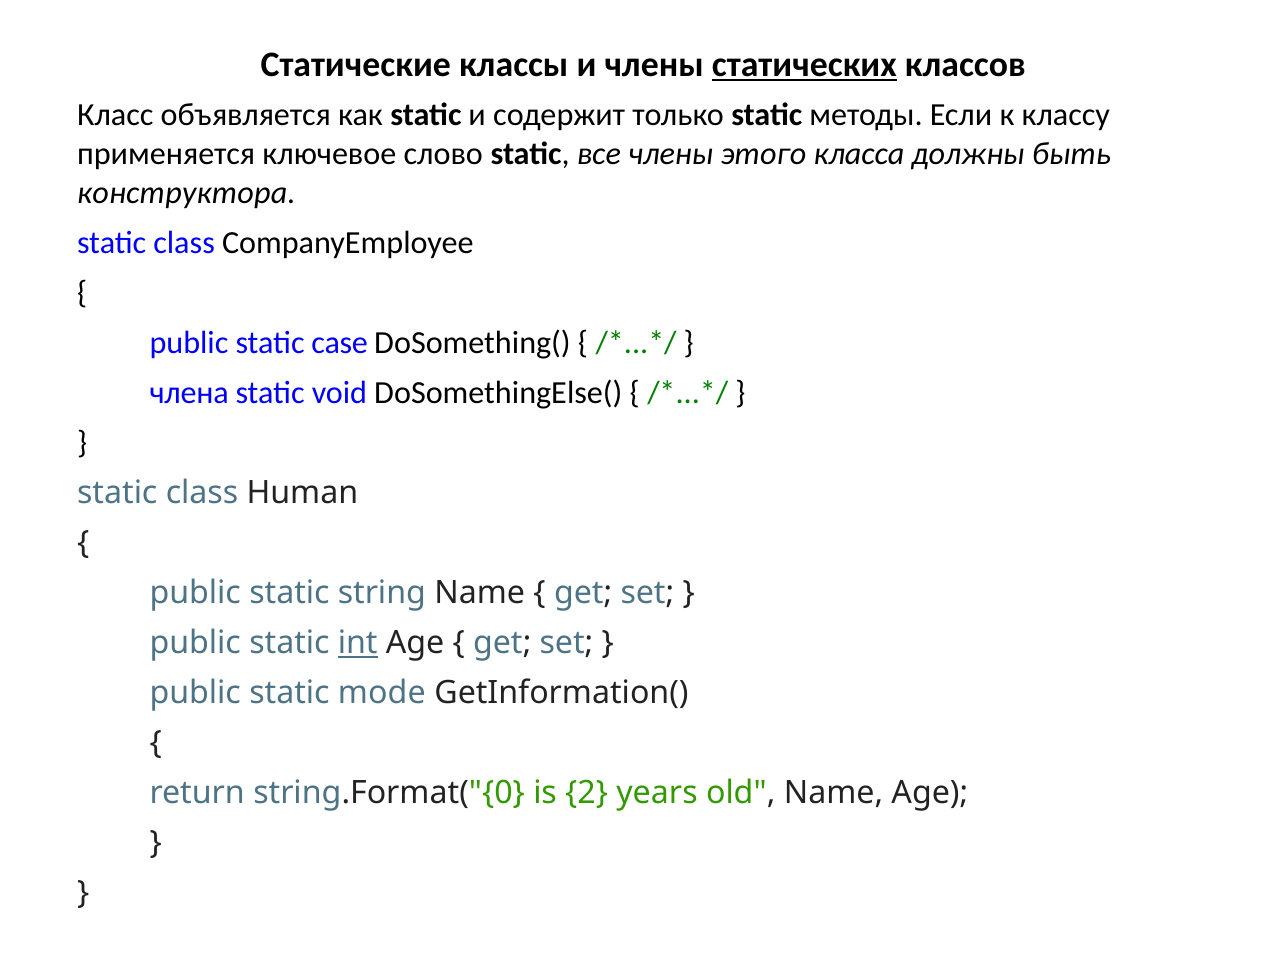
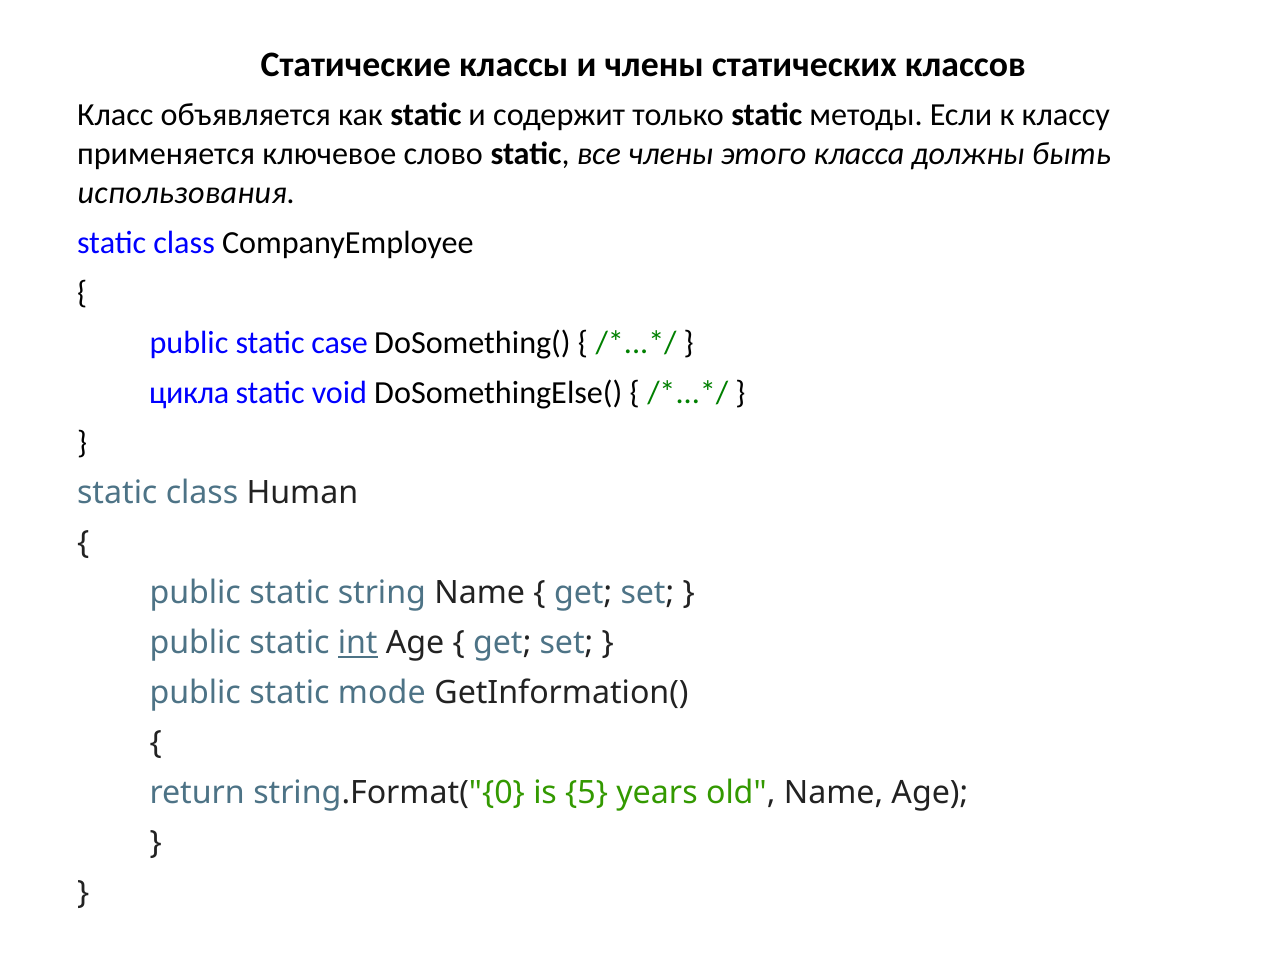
статических underline: present -> none
конструктора: конструктора -> использования
члена: члена -> цикла
2: 2 -> 5
